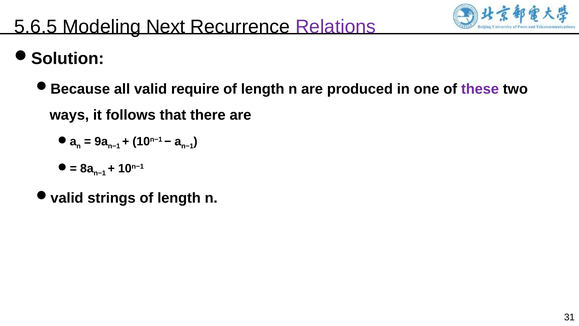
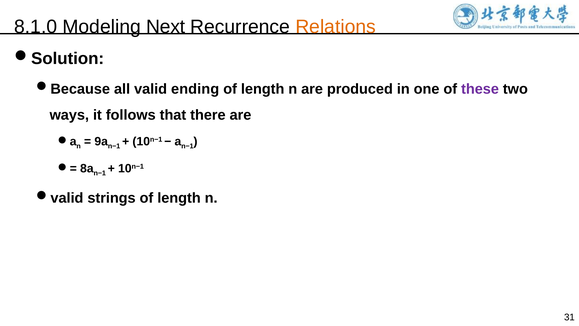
5.6.5: 5.6.5 -> 8.1.0
Relations colour: purple -> orange
require: require -> ending
